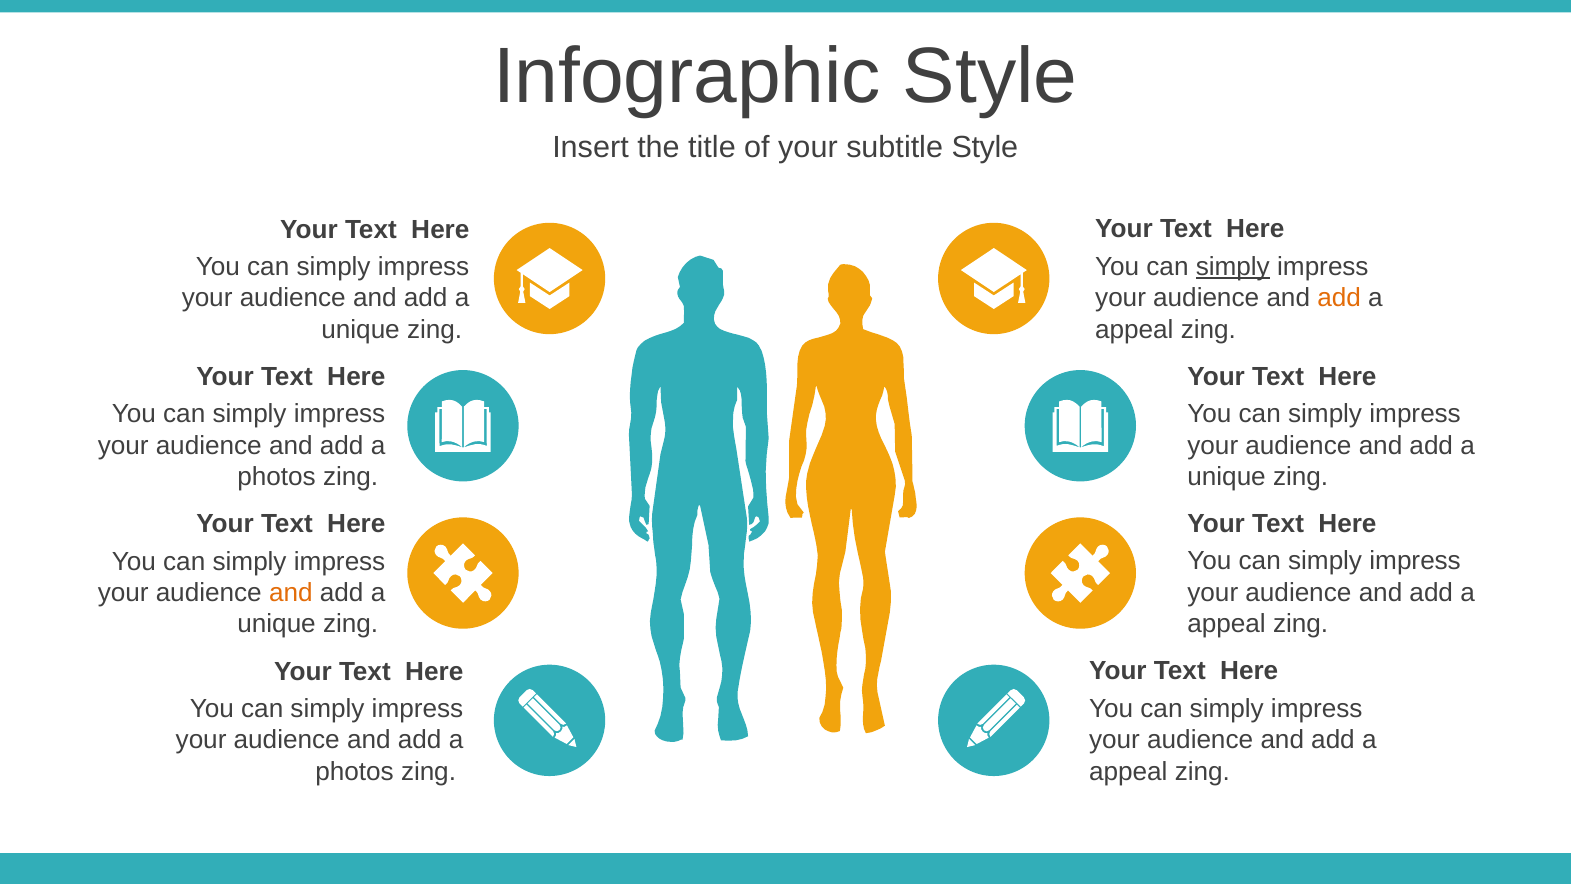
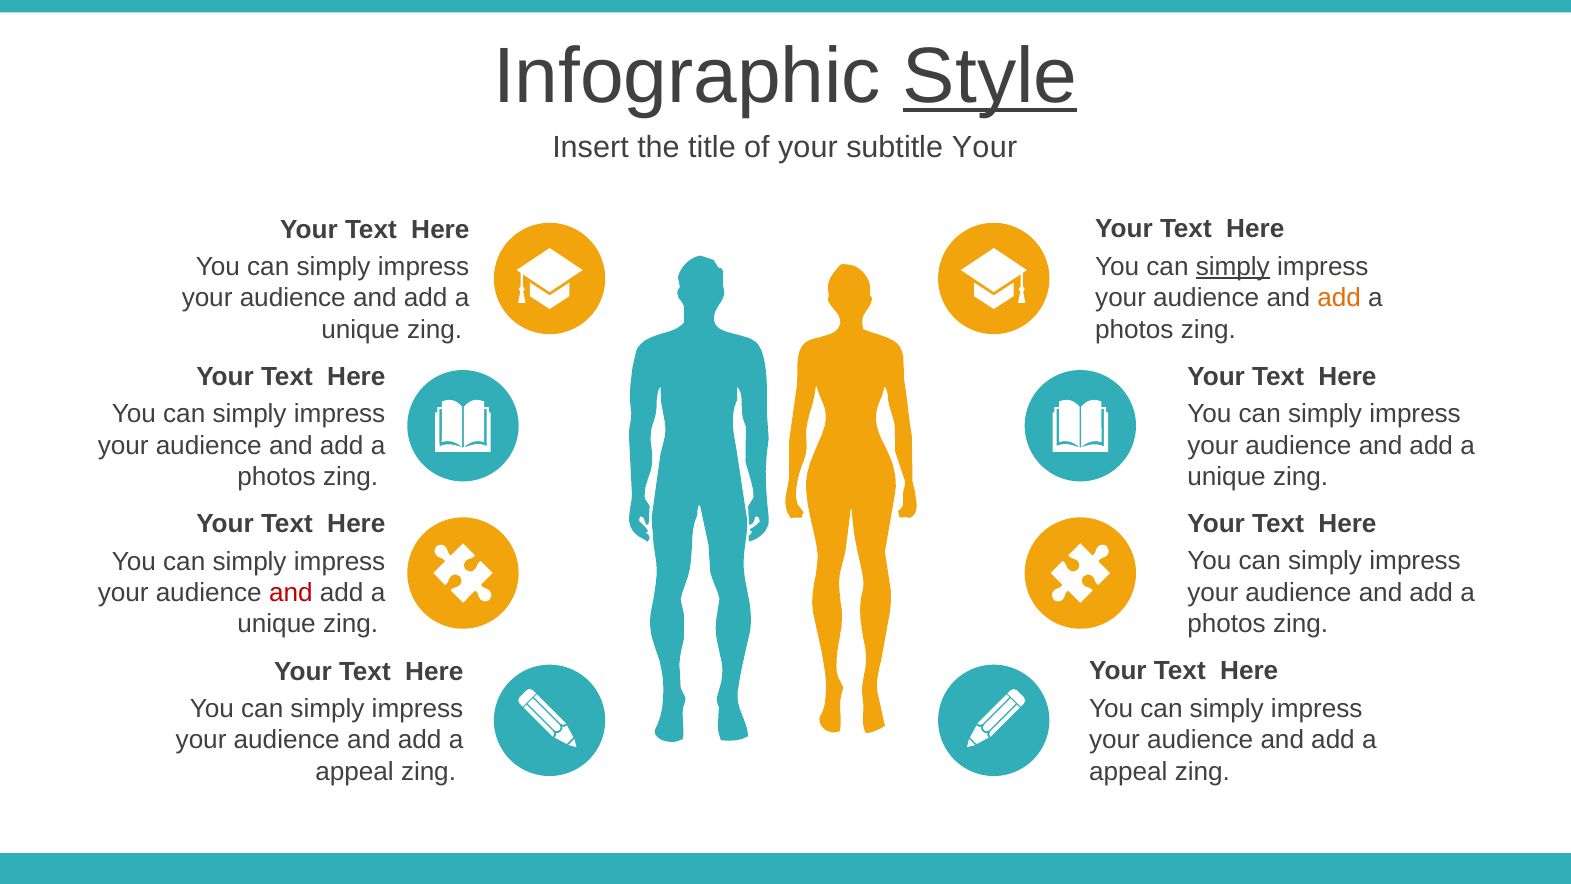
Style at (990, 76) underline: none -> present
subtitle Style: Style -> Your
appeal at (1134, 329): appeal -> photos
and at (291, 593) colour: orange -> red
appeal at (1227, 624): appeal -> photos
photos at (354, 771): photos -> appeal
